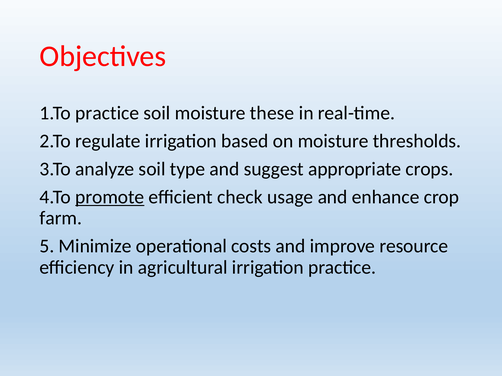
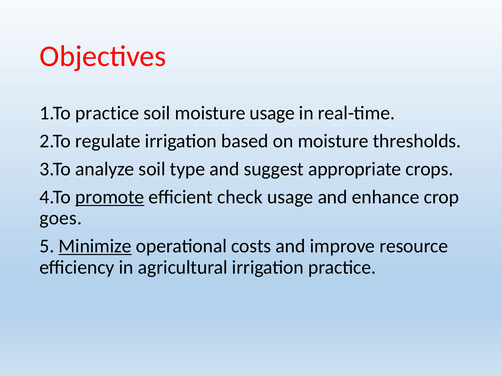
moisture these: these -> usage
farm: farm -> goes
Minimize underline: none -> present
